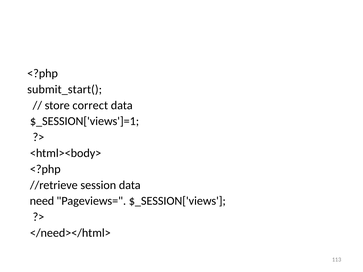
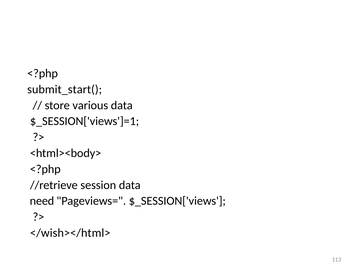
correct: correct -> various
</need></html>: </need></html> -> </wish></html>
